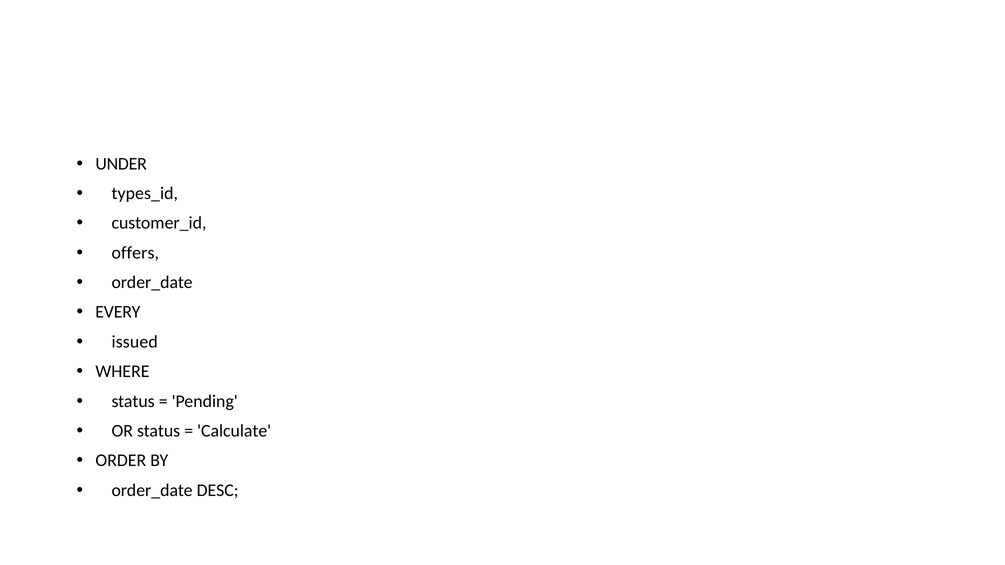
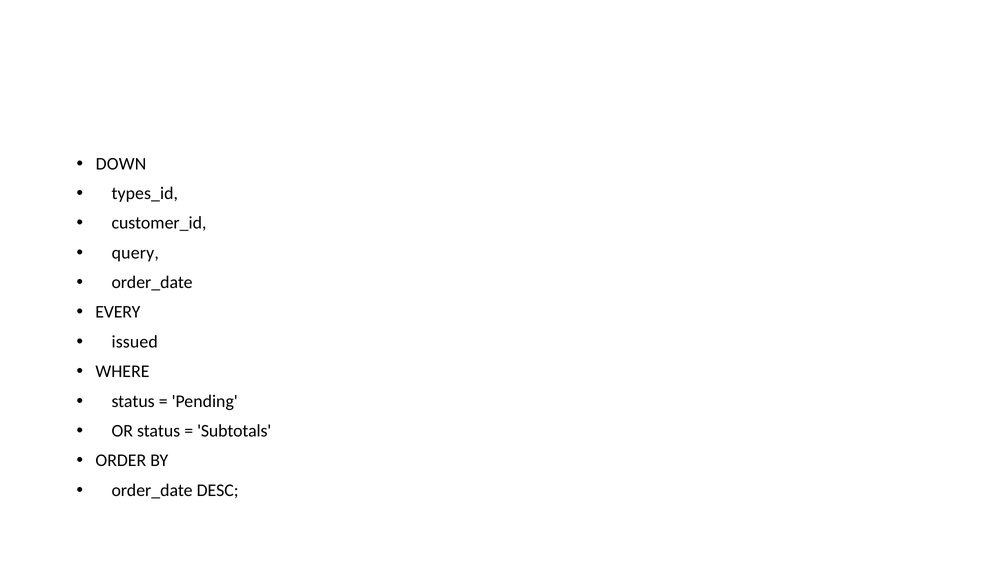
UNDER: UNDER -> DOWN
offers: offers -> query
Calculate: Calculate -> Subtotals
